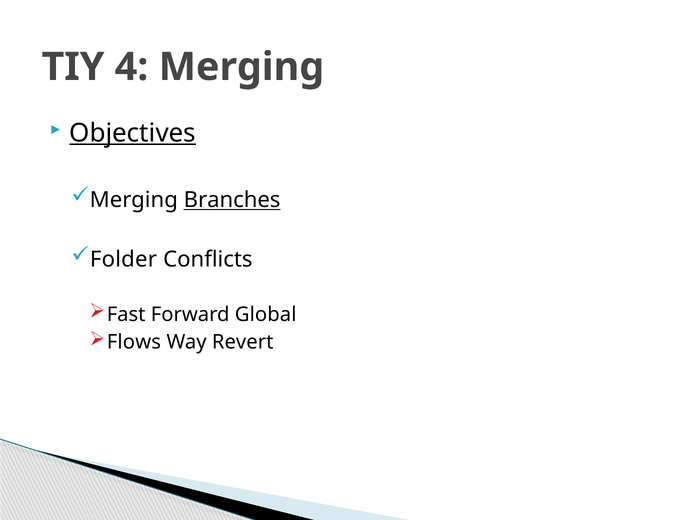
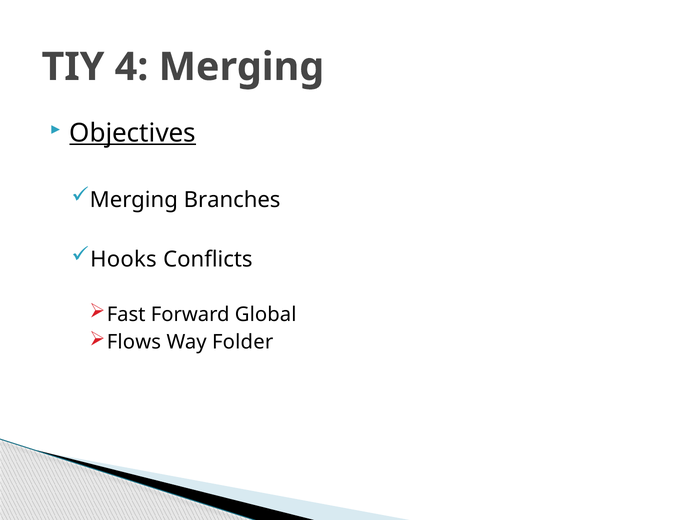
Branches underline: present -> none
Folder: Folder -> Hooks
Revert: Revert -> Folder
